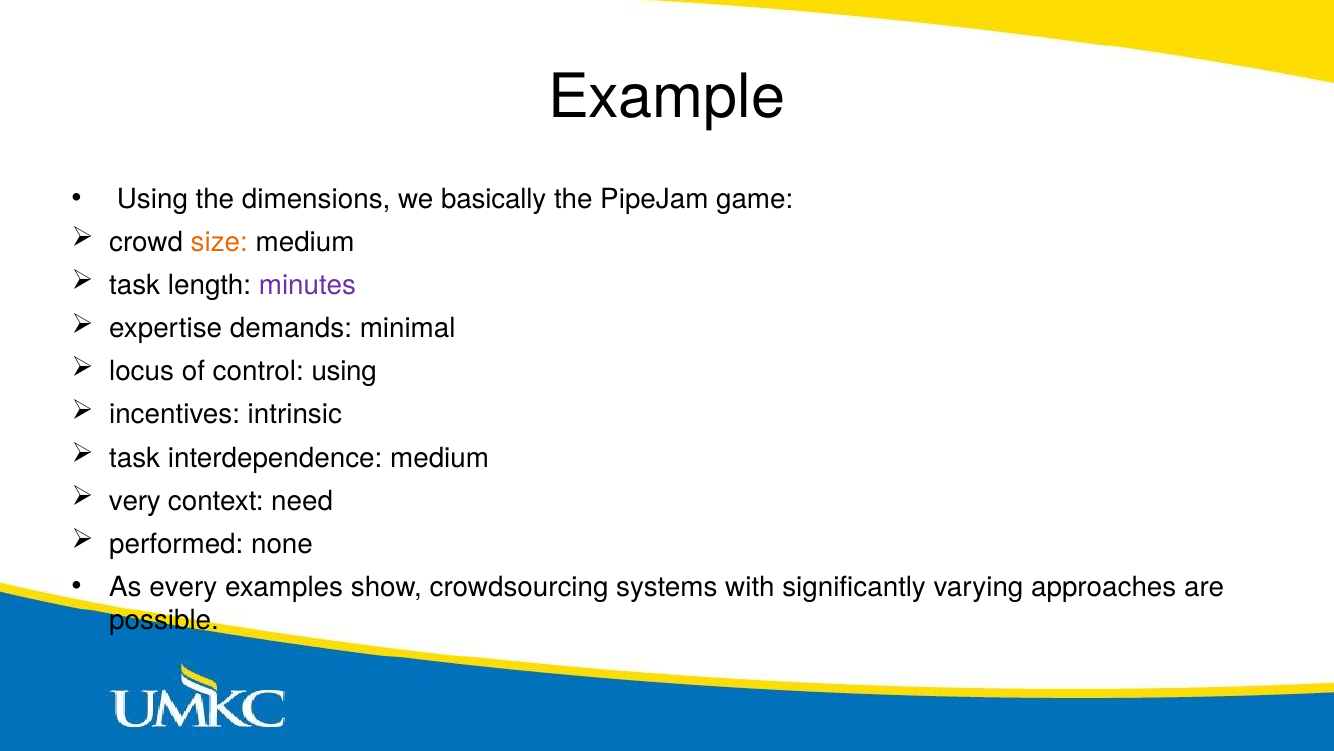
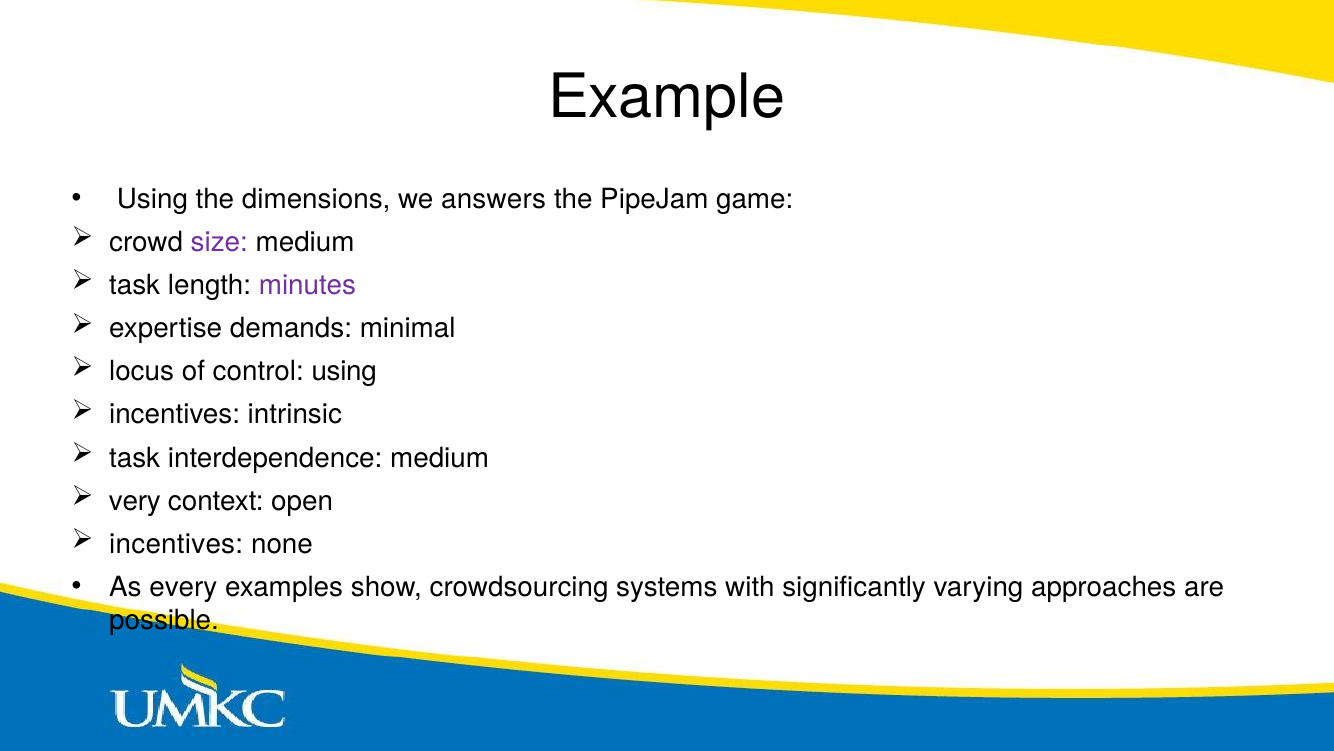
basically: basically -> answers
size colour: orange -> purple
need: need -> open
performed at (176, 544): performed -> incentives
